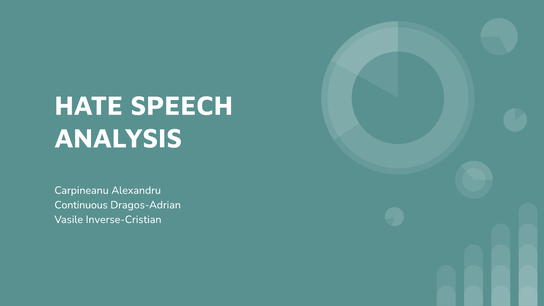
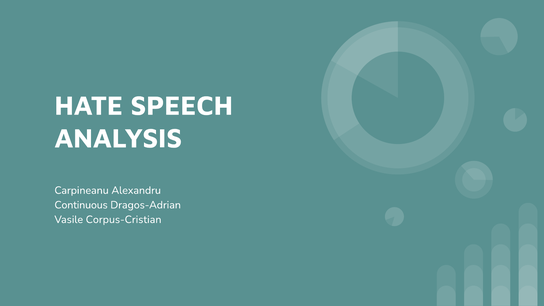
Inverse-Cristian: Inverse-Cristian -> Corpus-Cristian
